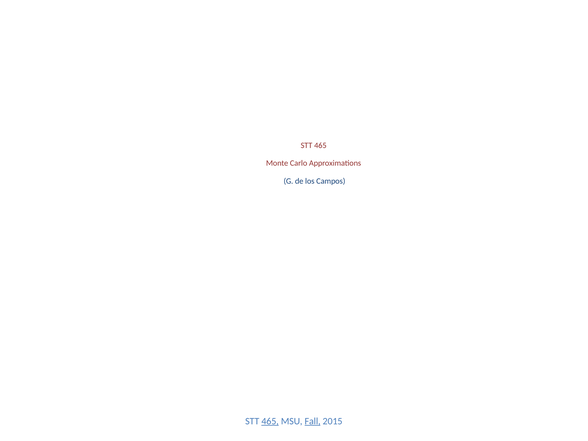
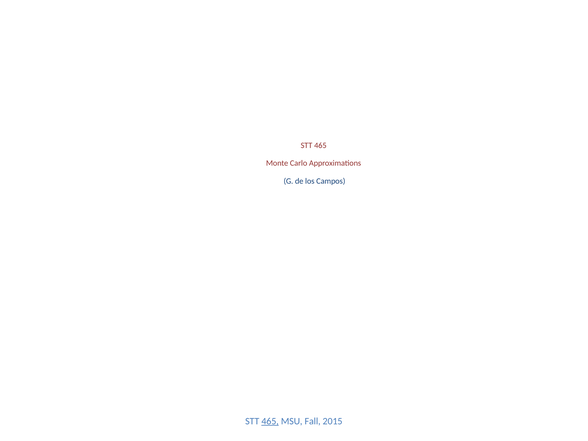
Fall underline: present -> none
